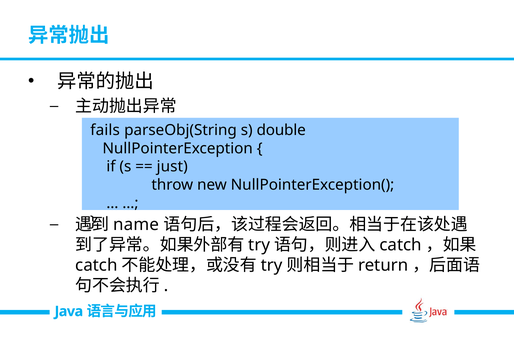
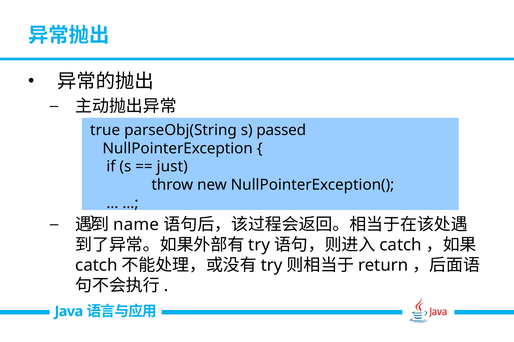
fails: fails -> true
double: double -> passed
